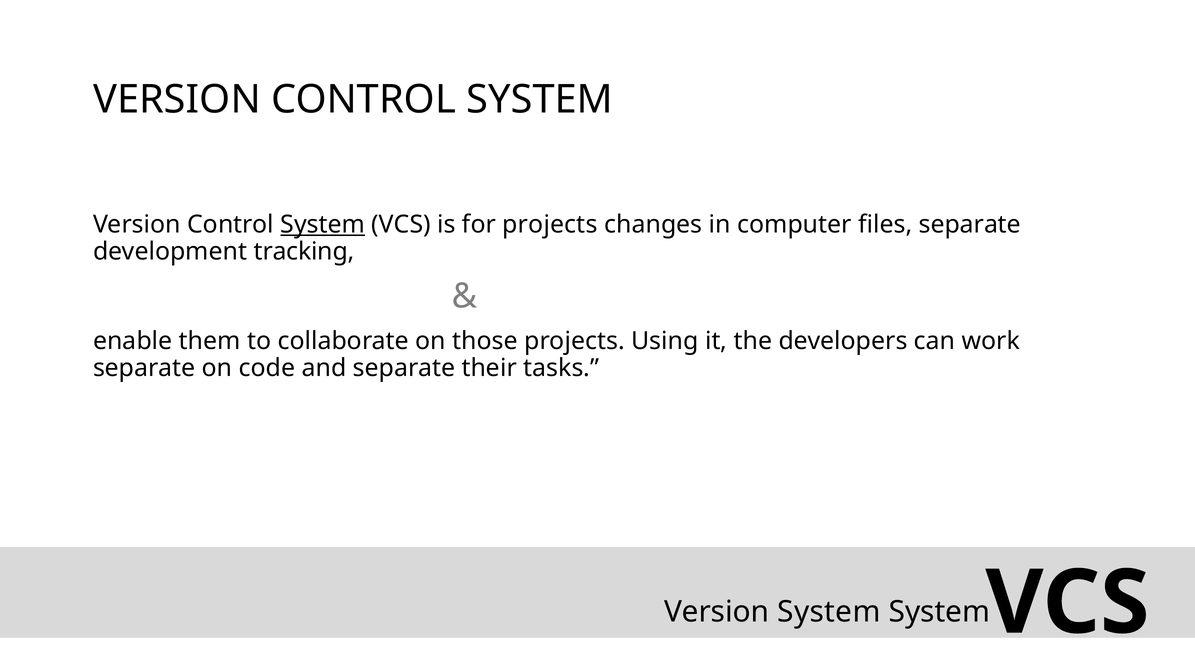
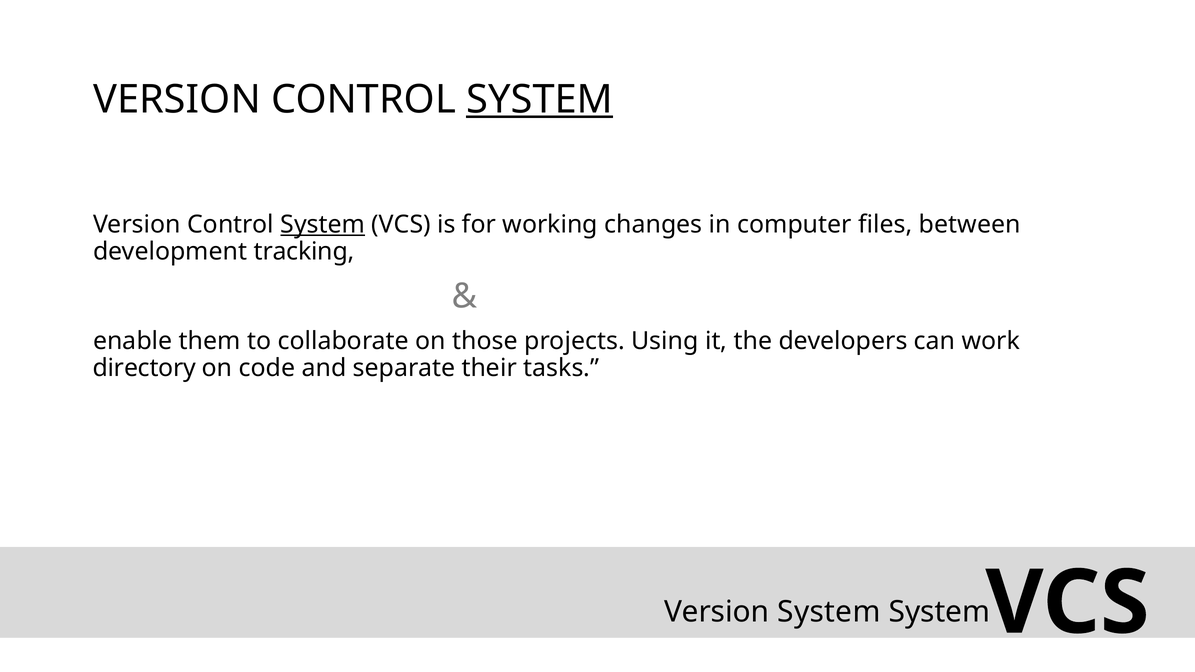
SYSTEM at (540, 100) underline: none -> present
for projects: projects -> working
files separate: separate -> between
separate at (144, 368): separate -> directory
